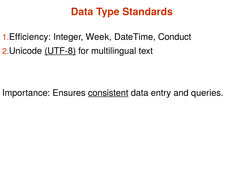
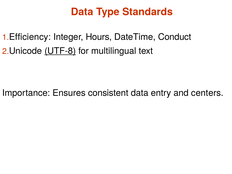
Week: Week -> Hours
consistent underline: present -> none
queries: queries -> centers
